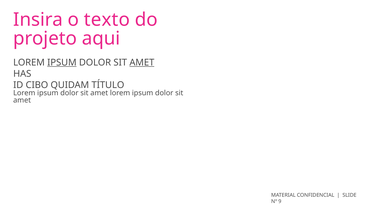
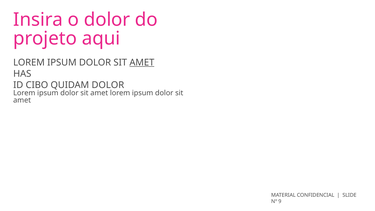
o texto: texto -> dolor
IPSUM at (62, 62) underline: present -> none
QUIDAM TÍTULO: TÍTULO -> DOLOR
